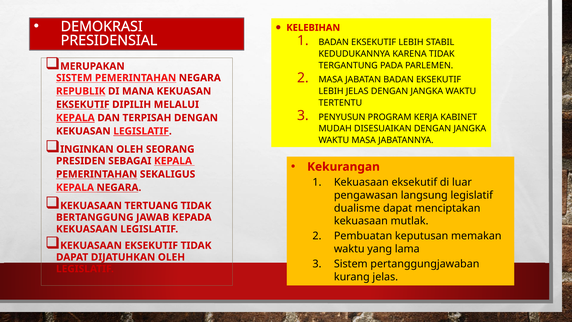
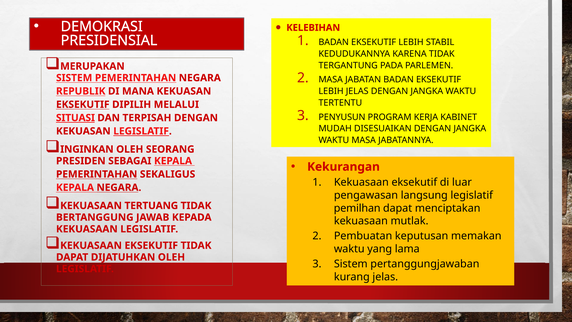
KEPALA at (75, 118): KEPALA -> SITUASI
dualisme: dualisme -> pemilhan
